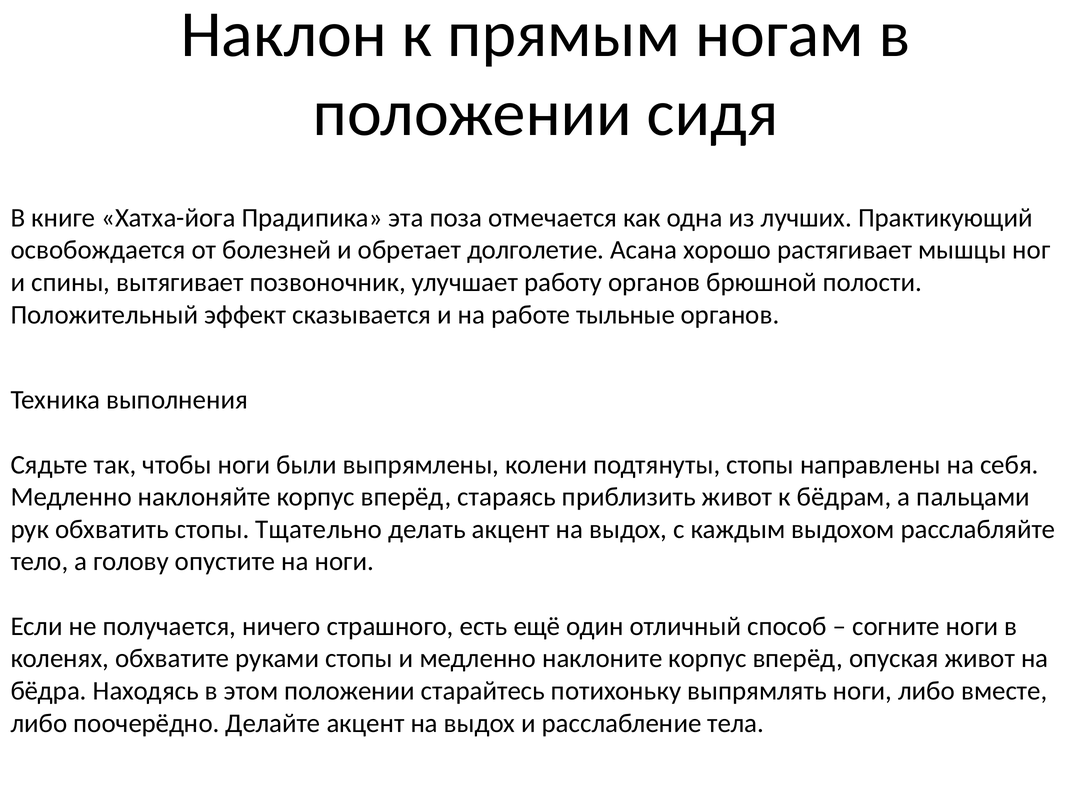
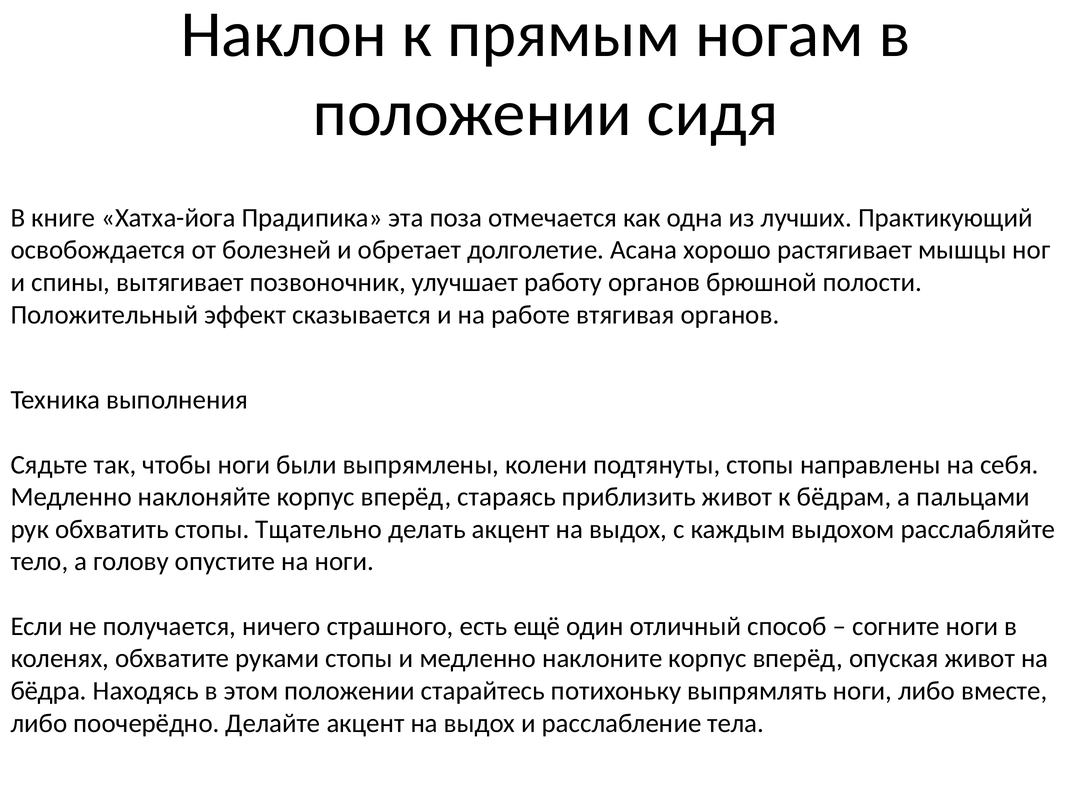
тыльные: тыльные -> втягивая
